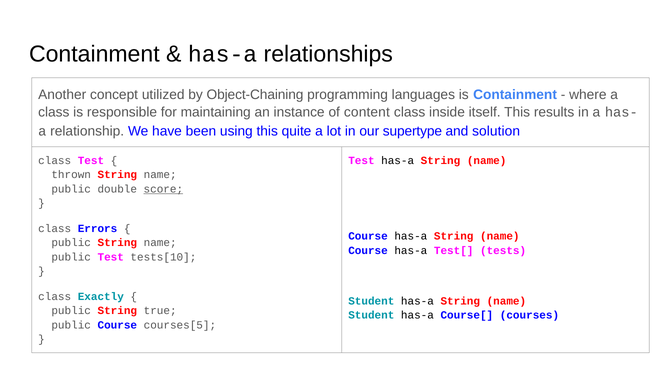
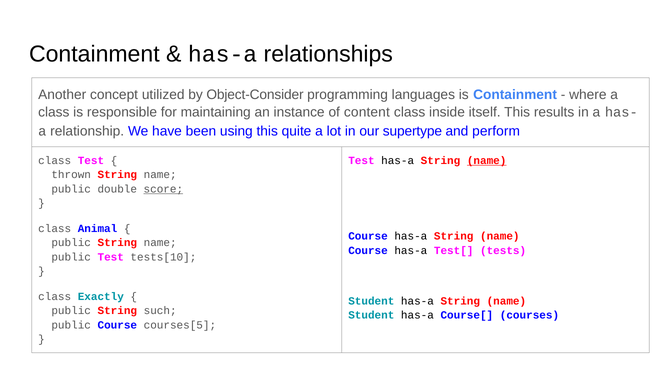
Object-Chaining: Object-Chaining -> Object-Consider
solution: solution -> perform
name at (487, 160) underline: none -> present
Errors: Errors -> Animal
true: true -> such
